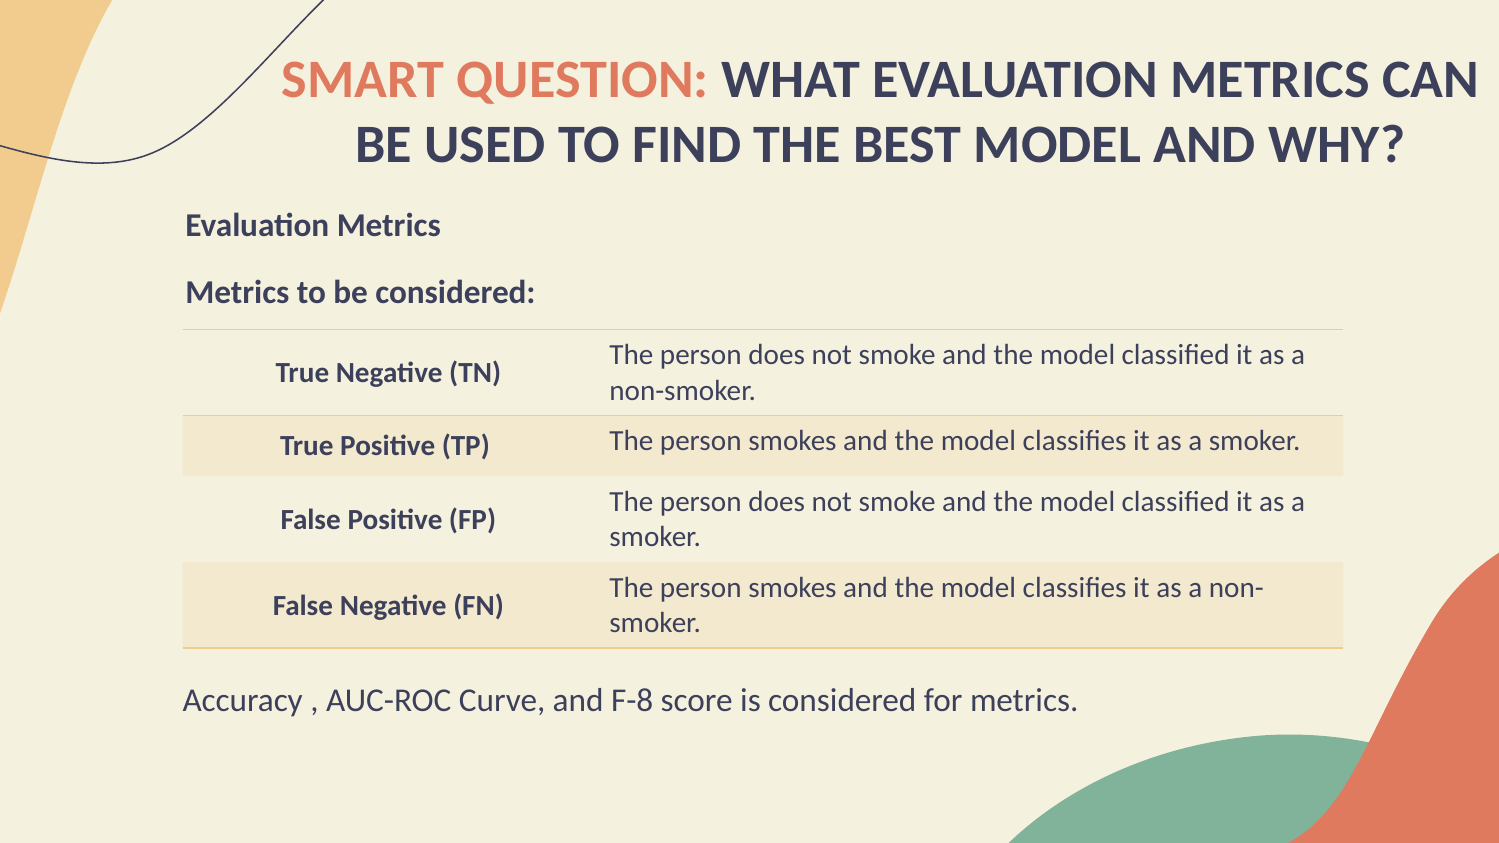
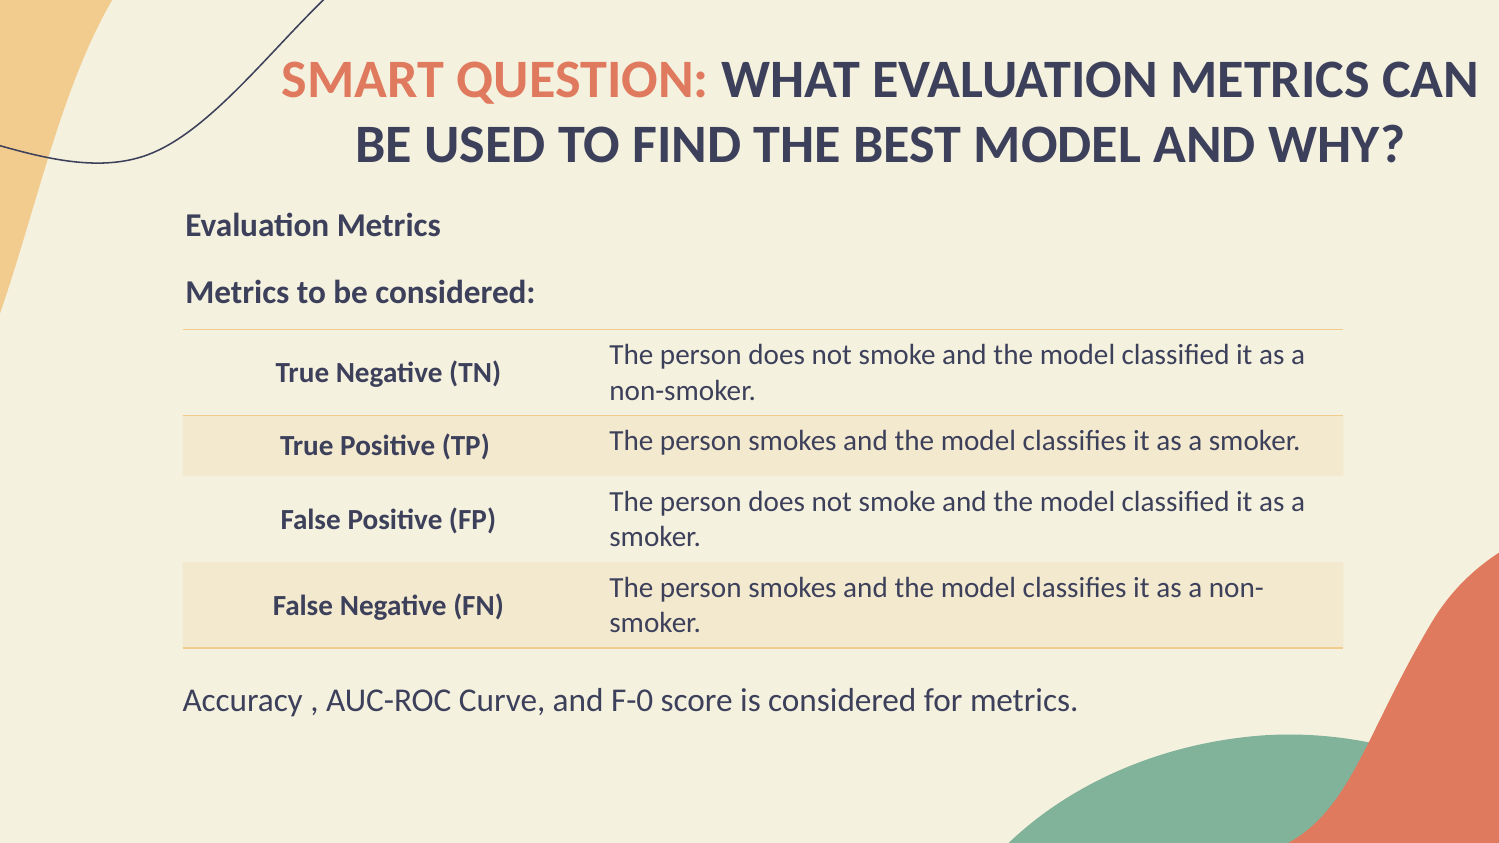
F-8: F-8 -> F-0
